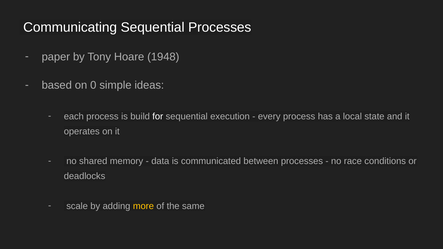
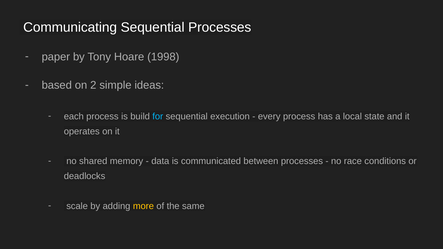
1948: 1948 -> 1998
0: 0 -> 2
for colour: white -> light blue
